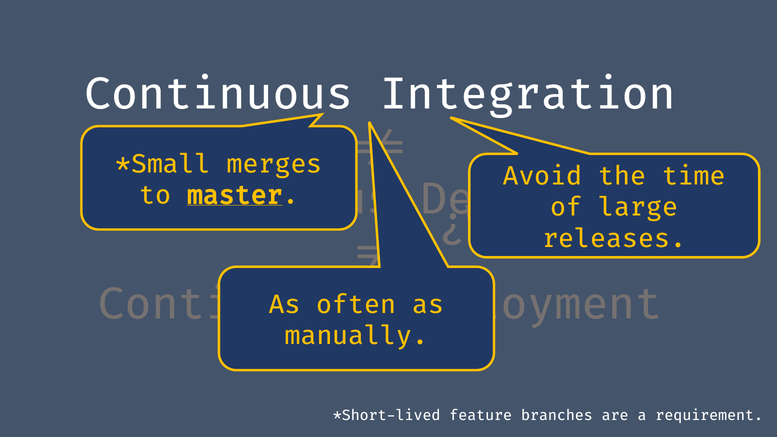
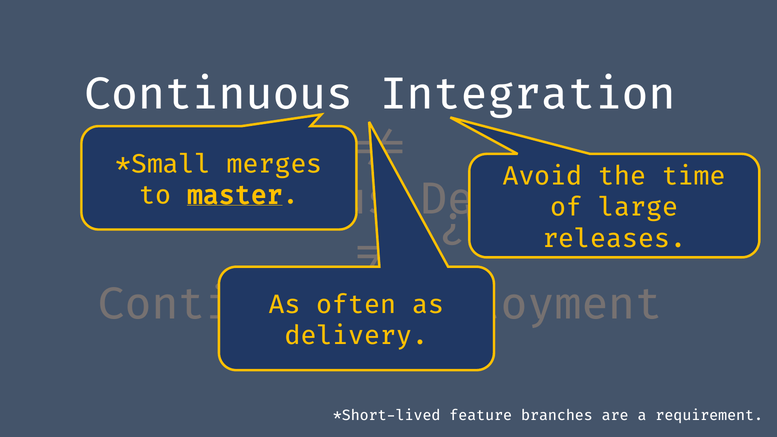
manually at (356, 336): manually -> delivery
